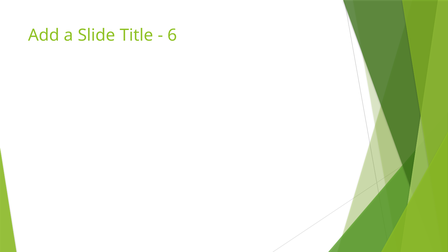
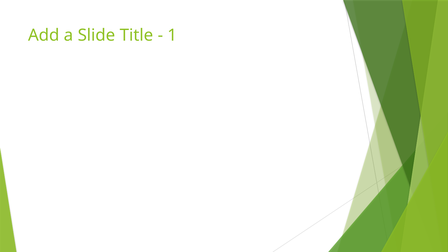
6: 6 -> 1
